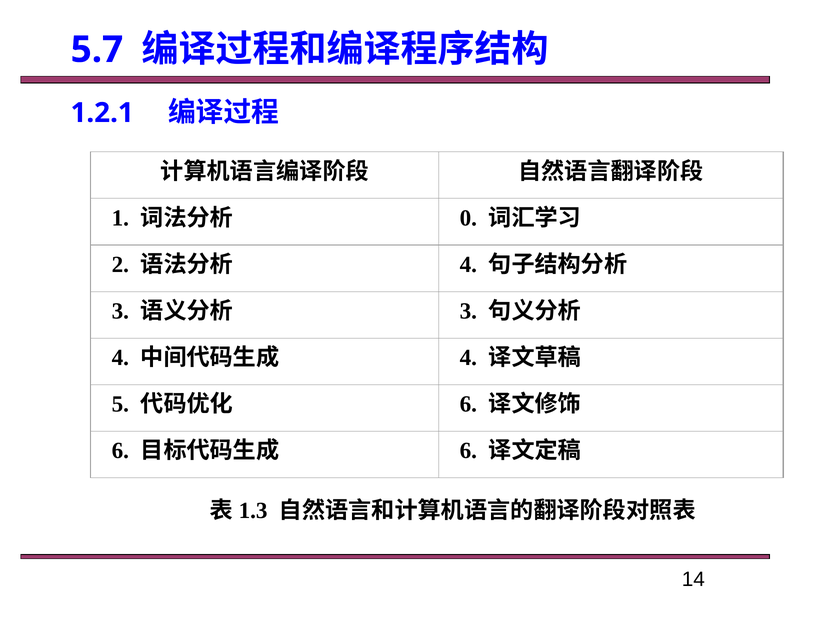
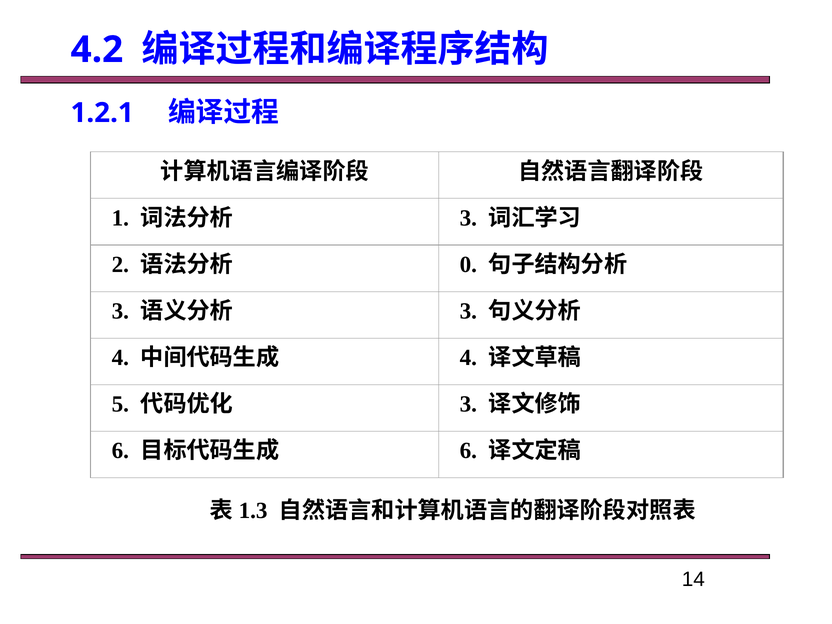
5.7: 5.7 -> 4.2
0 at (468, 218): 0 -> 3
4 at (468, 265): 4 -> 0
6 at (468, 404): 6 -> 3
